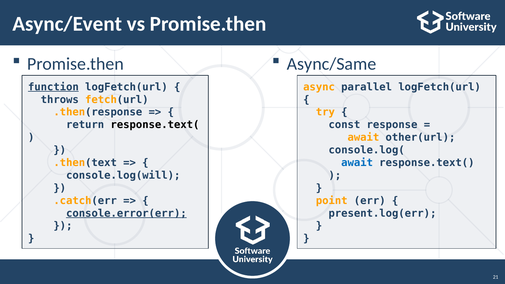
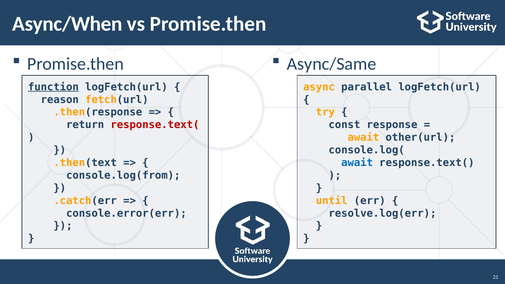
Async/Event: Async/Event -> Async/When
throws: throws -> reason
response.text( at (155, 125) colour: black -> red
console.log(will: console.log(will -> console.log(from
point: point -> until
console.error(err underline: present -> none
present.log(err: present.log(err -> resolve.log(err
